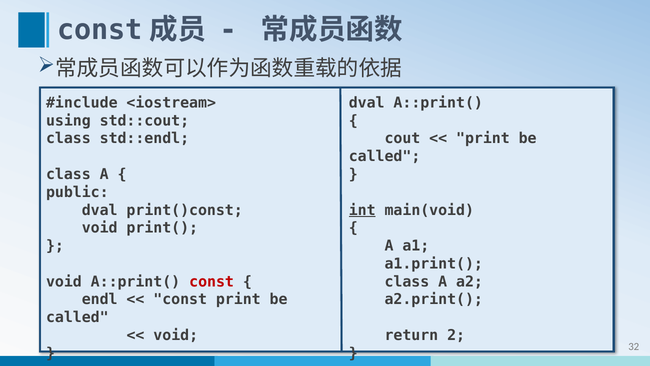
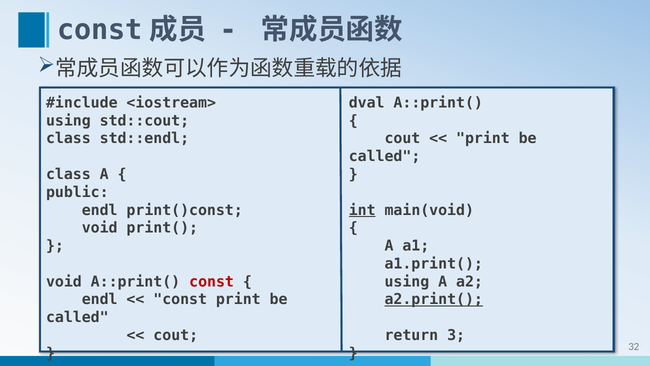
dval at (100, 210): dval -> endl
class at (407, 281): class -> using
a2.print( underline: none -> present
void at (176, 335): void -> cout
2: 2 -> 3
